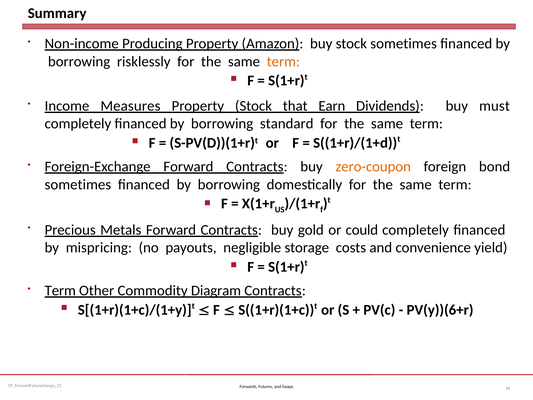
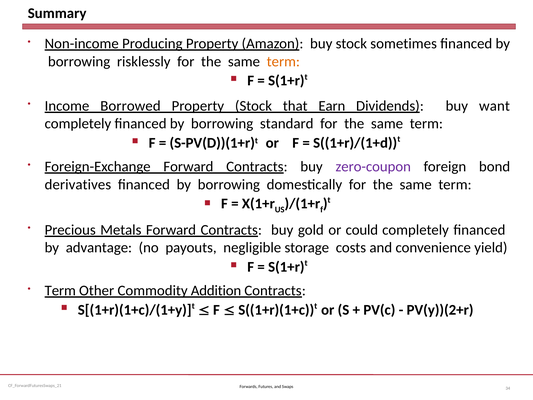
Measures: Measures -> Borrowed
must: must -> want
zero-coupon colour: orange -> purple
sometimes at (78, 184): sometimes -> derivatives
mispricing: mispricing -> advantage
Diagram: Diagram -> Addition
PV(y))(6+r: PV(y))(6+r -> PV(y))(2+r
